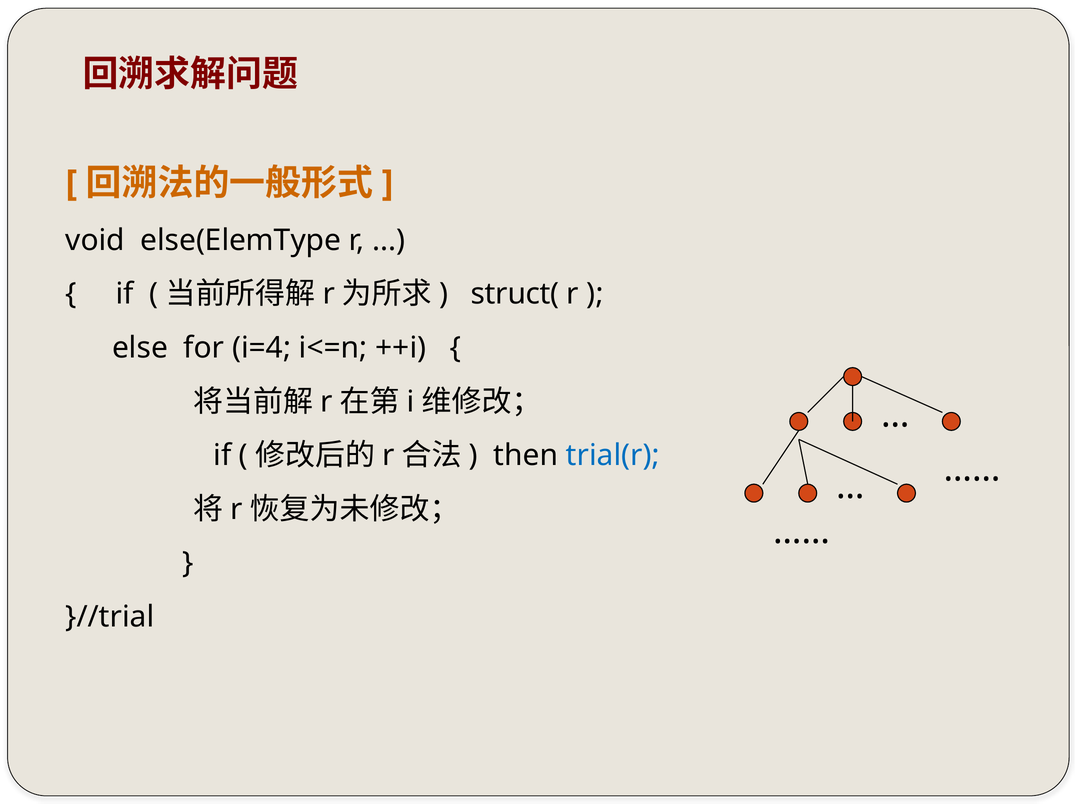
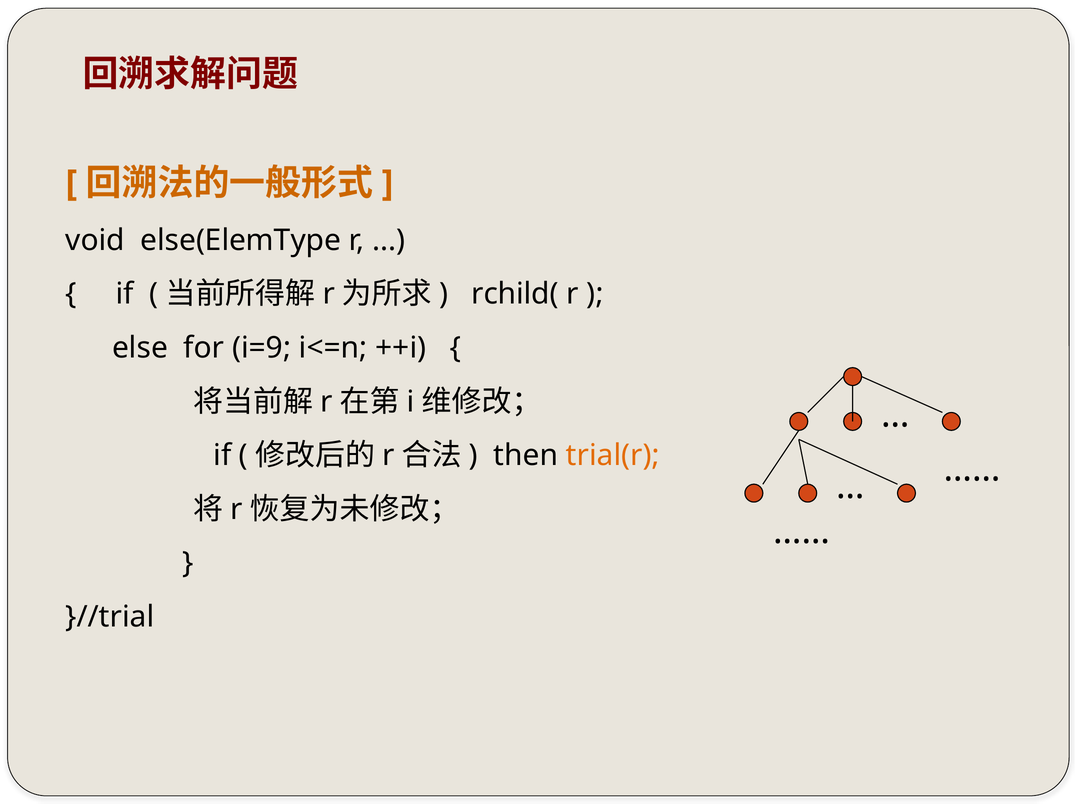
struct(: struct( -> rchild(
i=4: i=4 -> i=9
trial(r colour: blue -> orange
